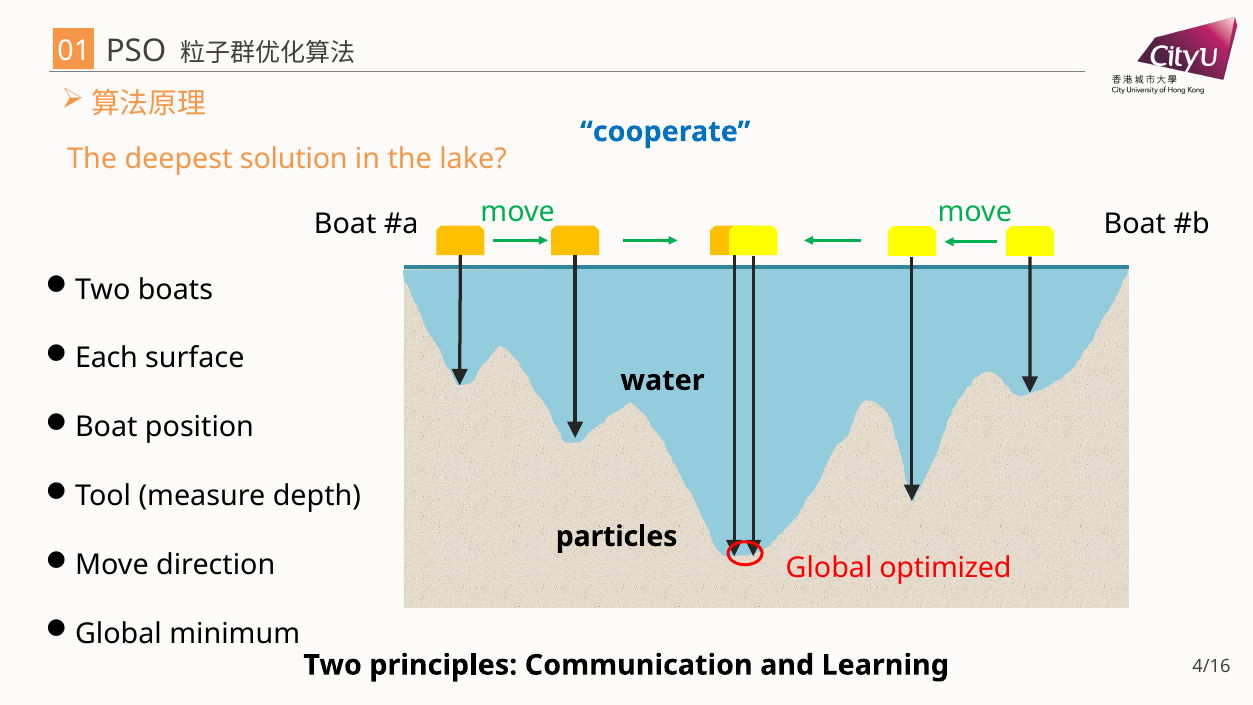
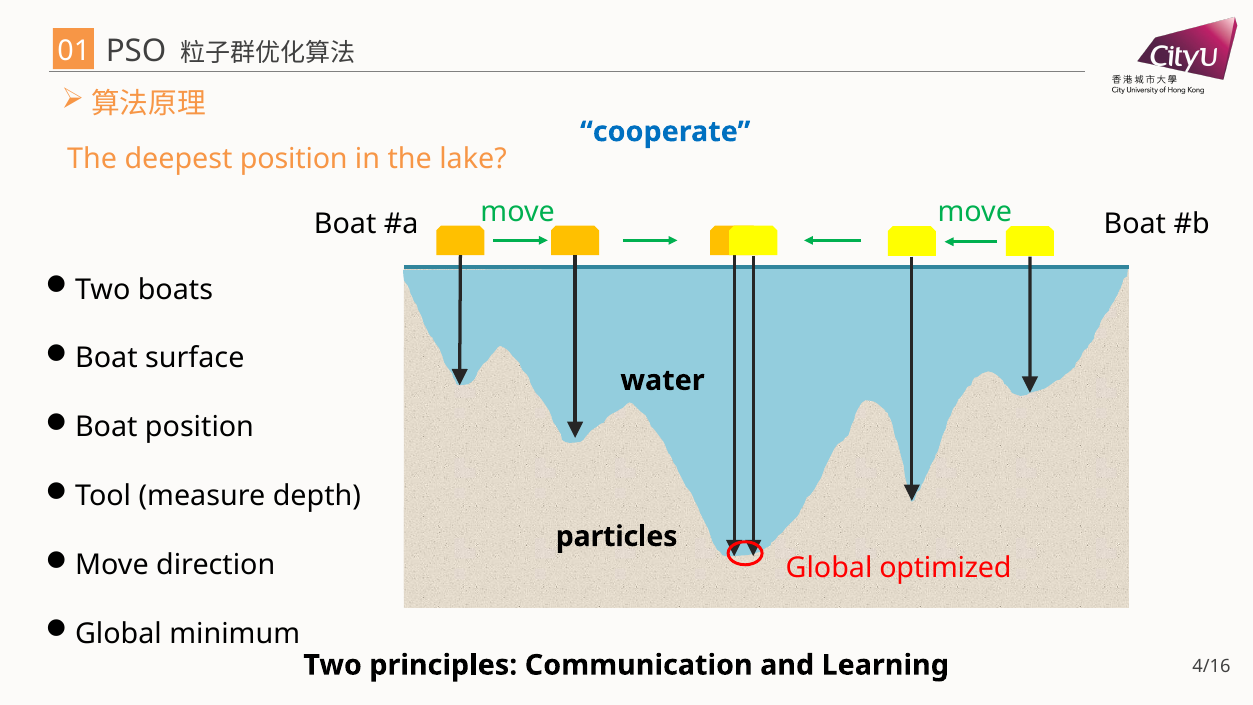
deepest solution: solution -> position
Each at (107, 358): Each -> Boat
